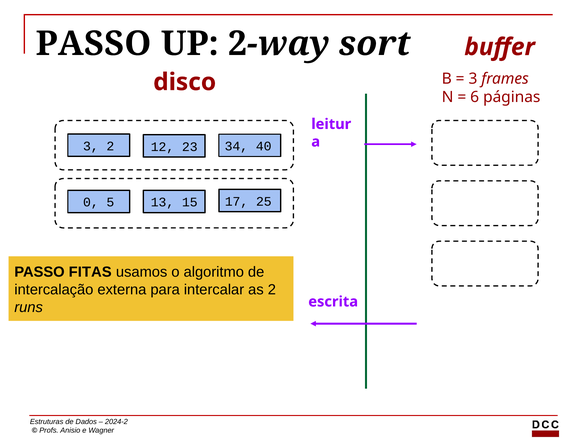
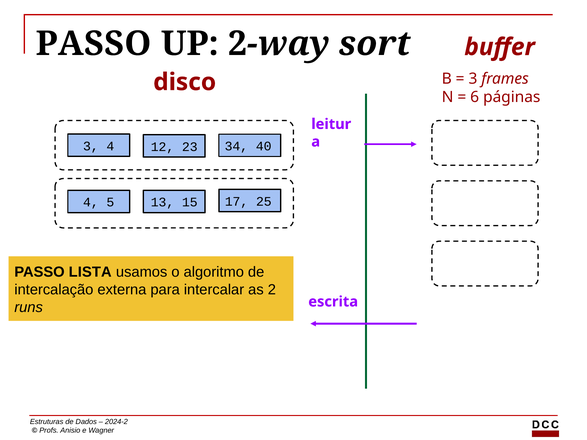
3 2: 2 -> 4
0 at (91, 202): 0 -> 4
FITAS: FITAS -> LISTA
